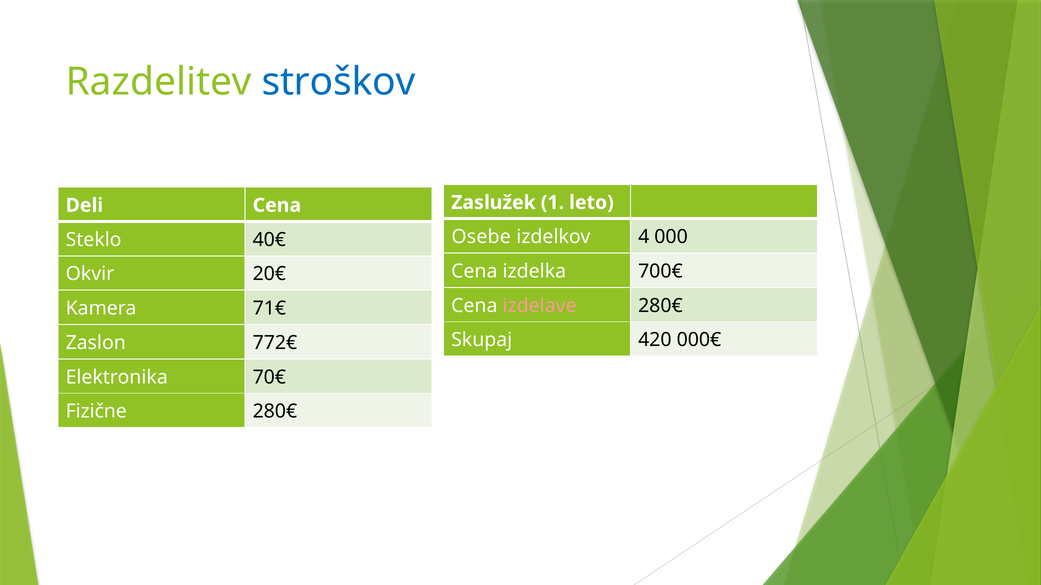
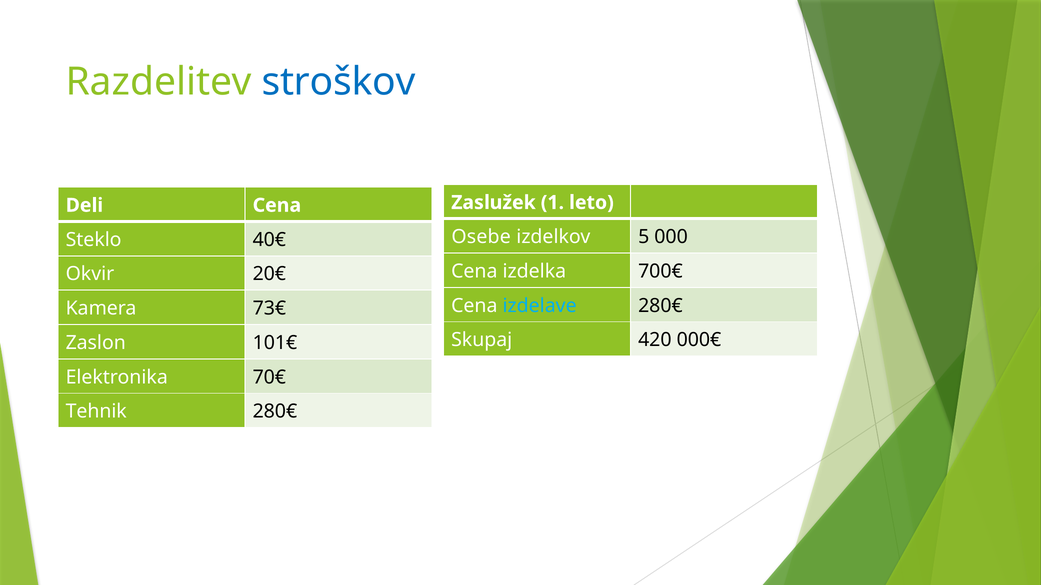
4: 4 -> 5
izdelave colour: pink -> light blue
71€: 71€ -> 73€
772€: 772€ -> 101€
Fizične: Fizične -> Tehnik
